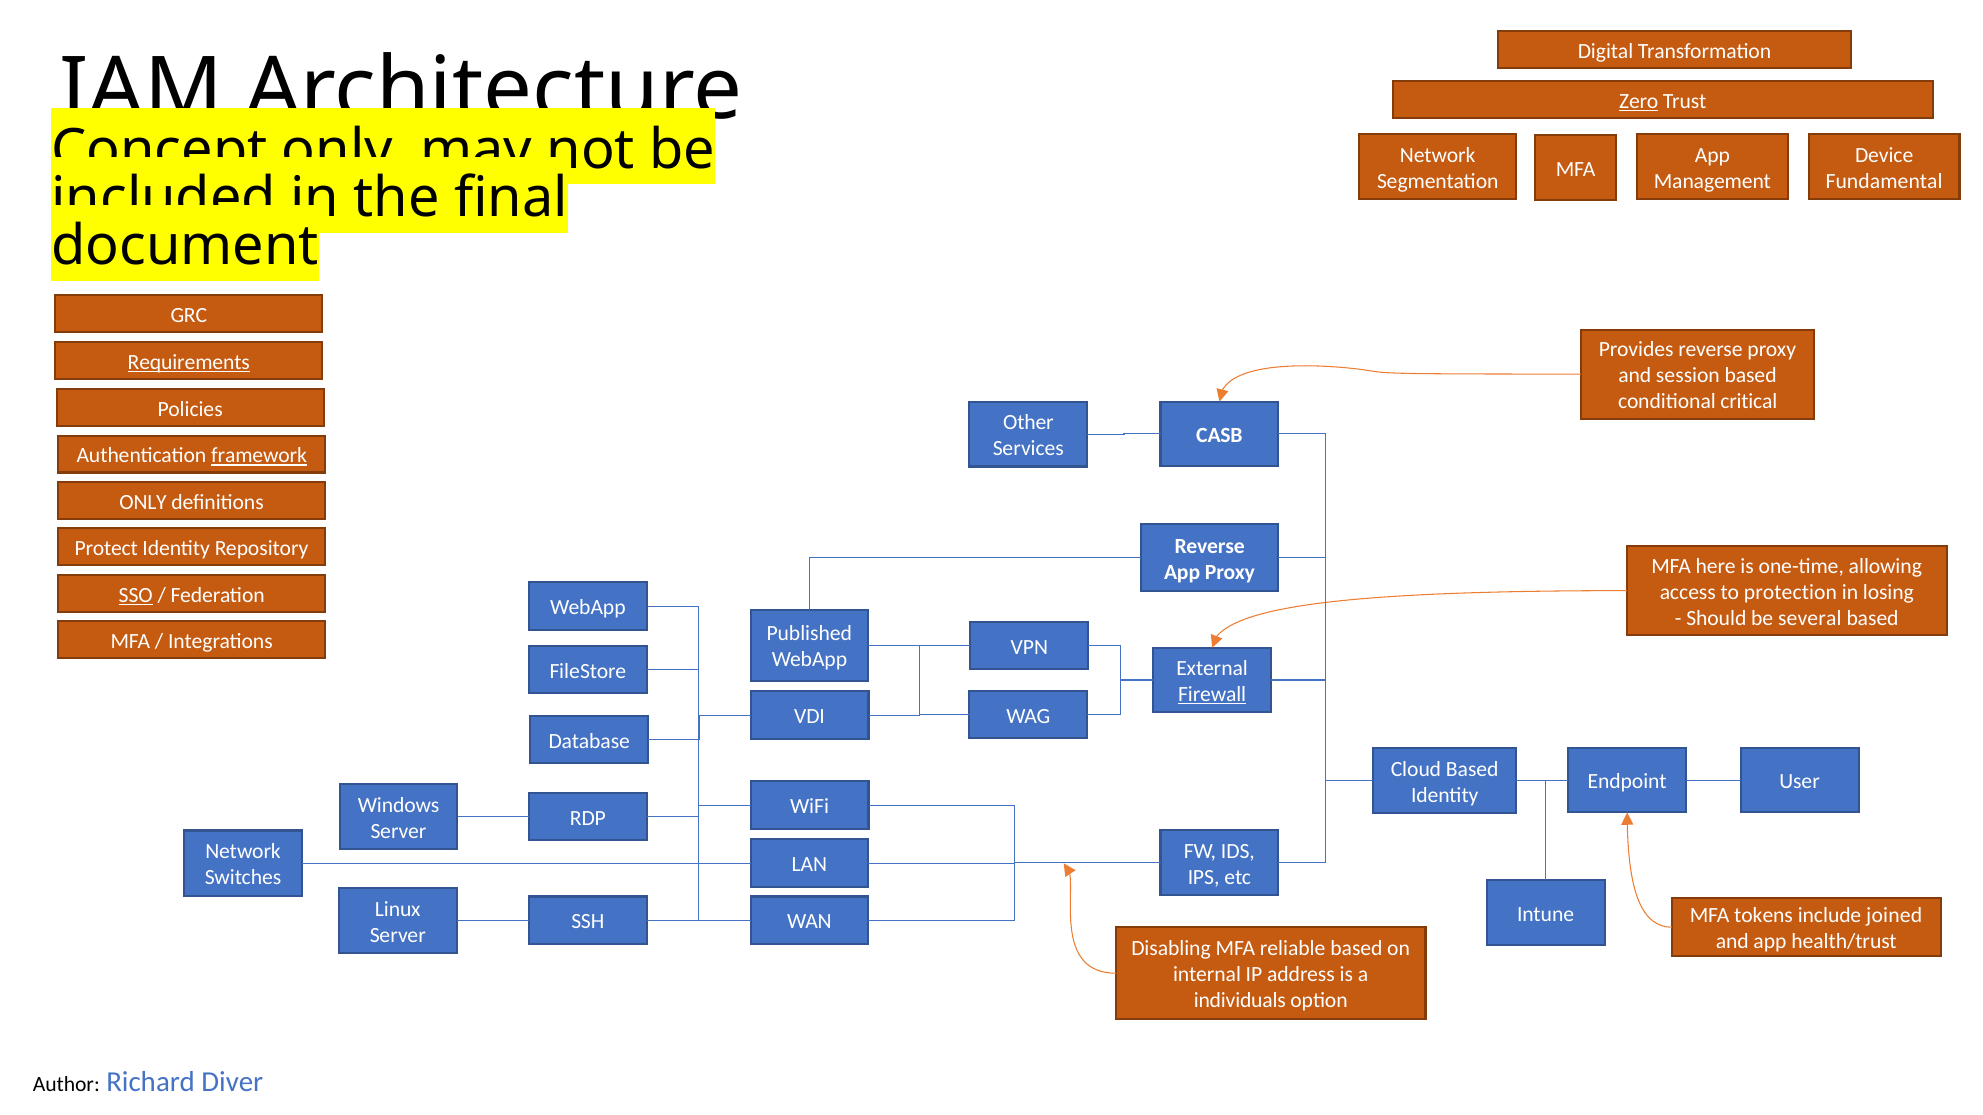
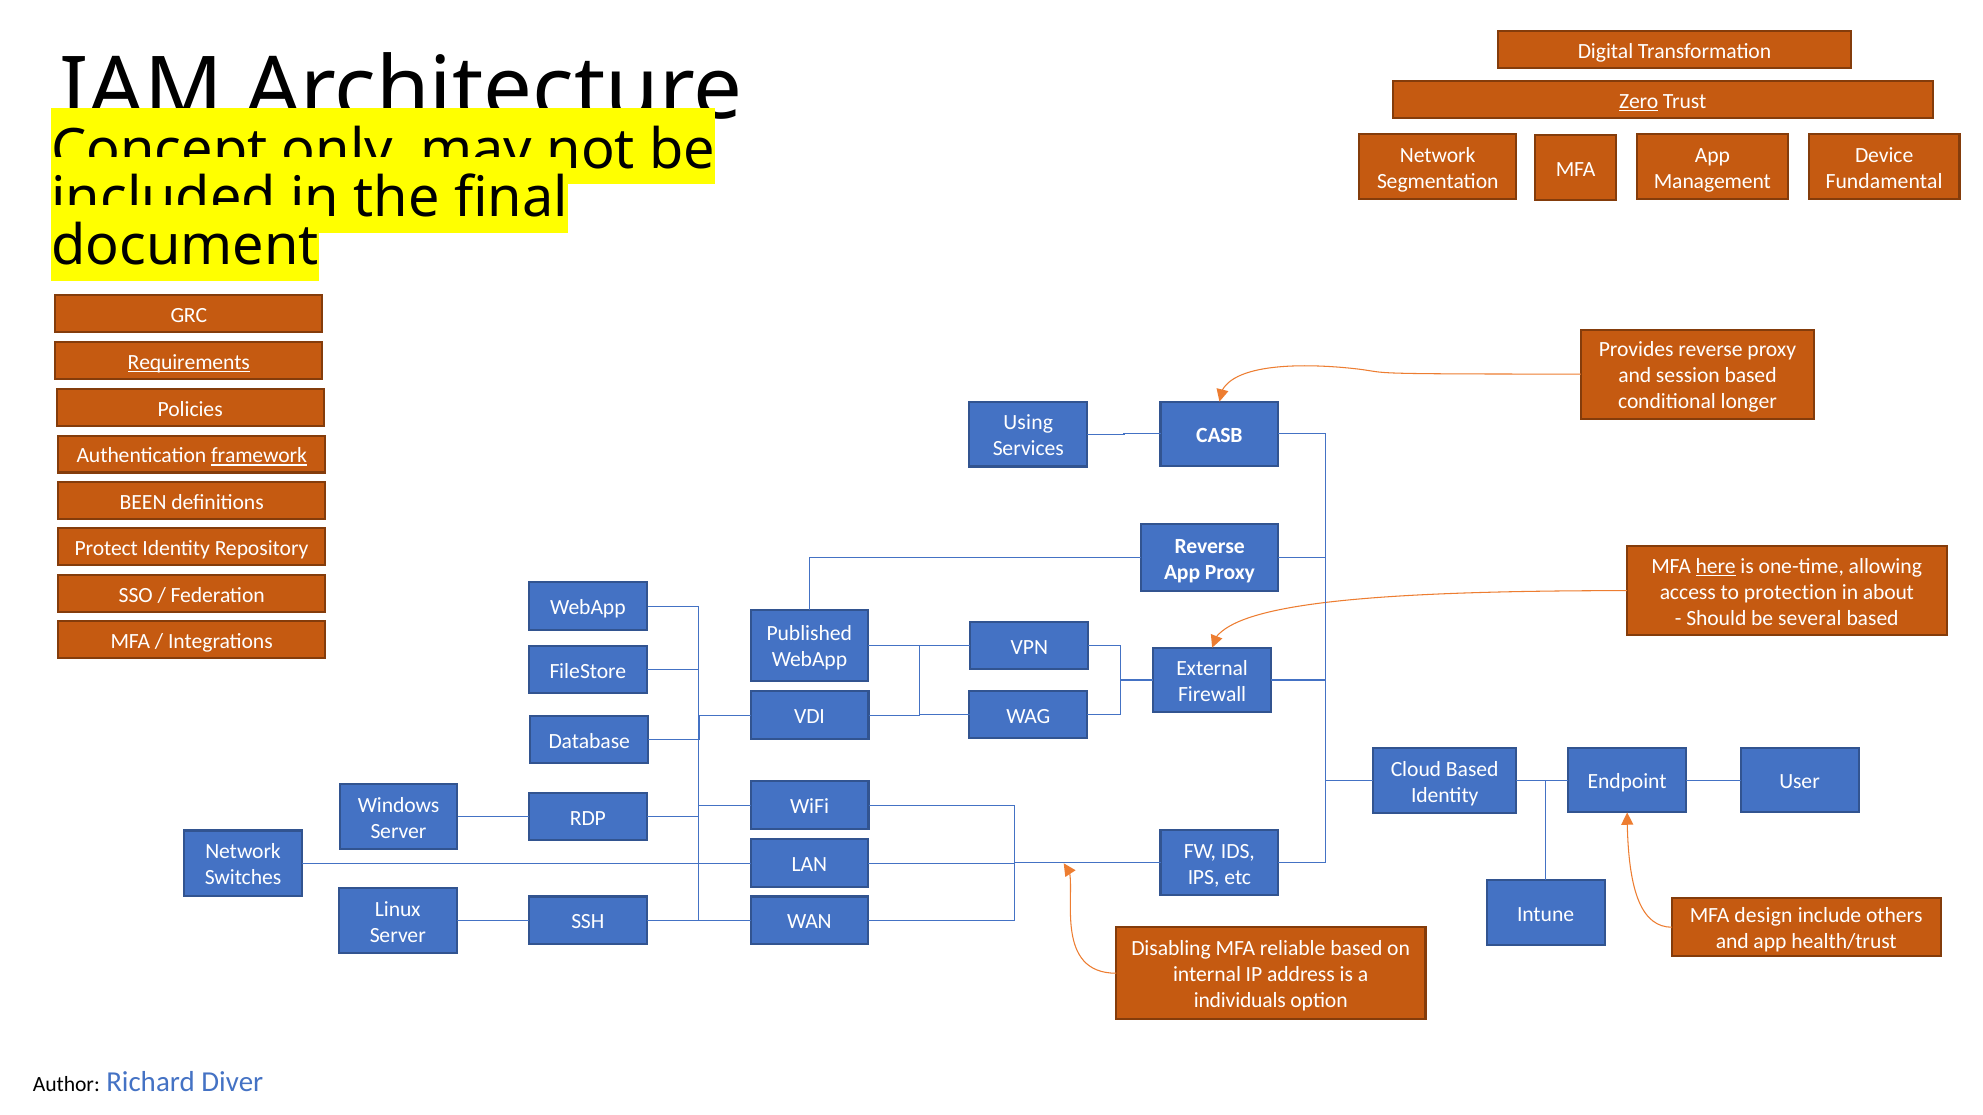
critical: critical -> longer
Other: Other -> Using
ONLY at (143, 502): ONLY -> BEEN
here underline: none -> present
losing: losing -> about
SSO underline: present -> none
Firewall underline: present -> none
tokens: tokens -> design
joined: joined -> others
